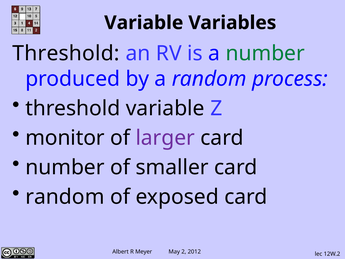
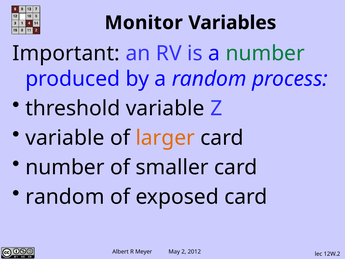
Variable at (144, 23): Variable -> Monitor
Threshold at (66, 53): Threshold -> Important
monitor at (65, 138): monitor -> variable
larger colour: purple -> orange
